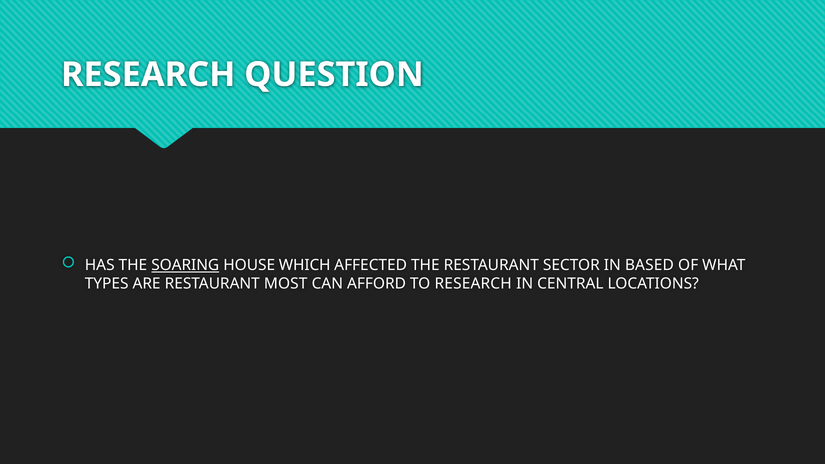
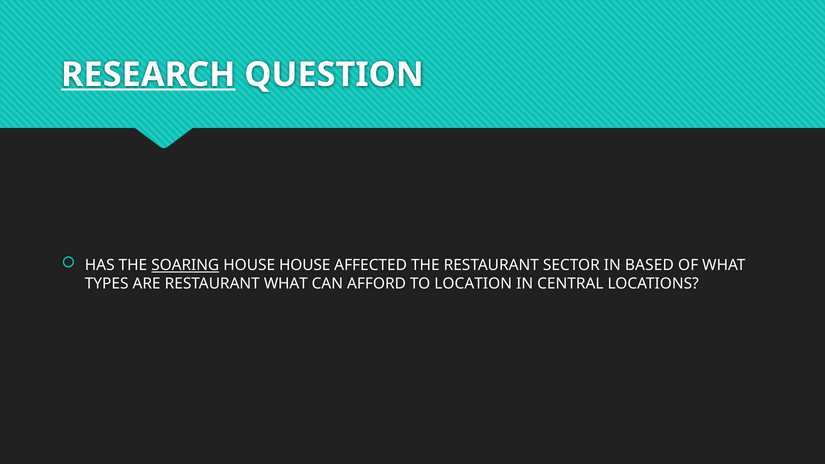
RESEARCH at (148, 75) underline: none -> present
HOUSE WHICH: WHICH -> HOUSE
RESTAURANT MOST: MOST -> WHAT
TO RESEARCH: RESEARCH -> LOCATION
